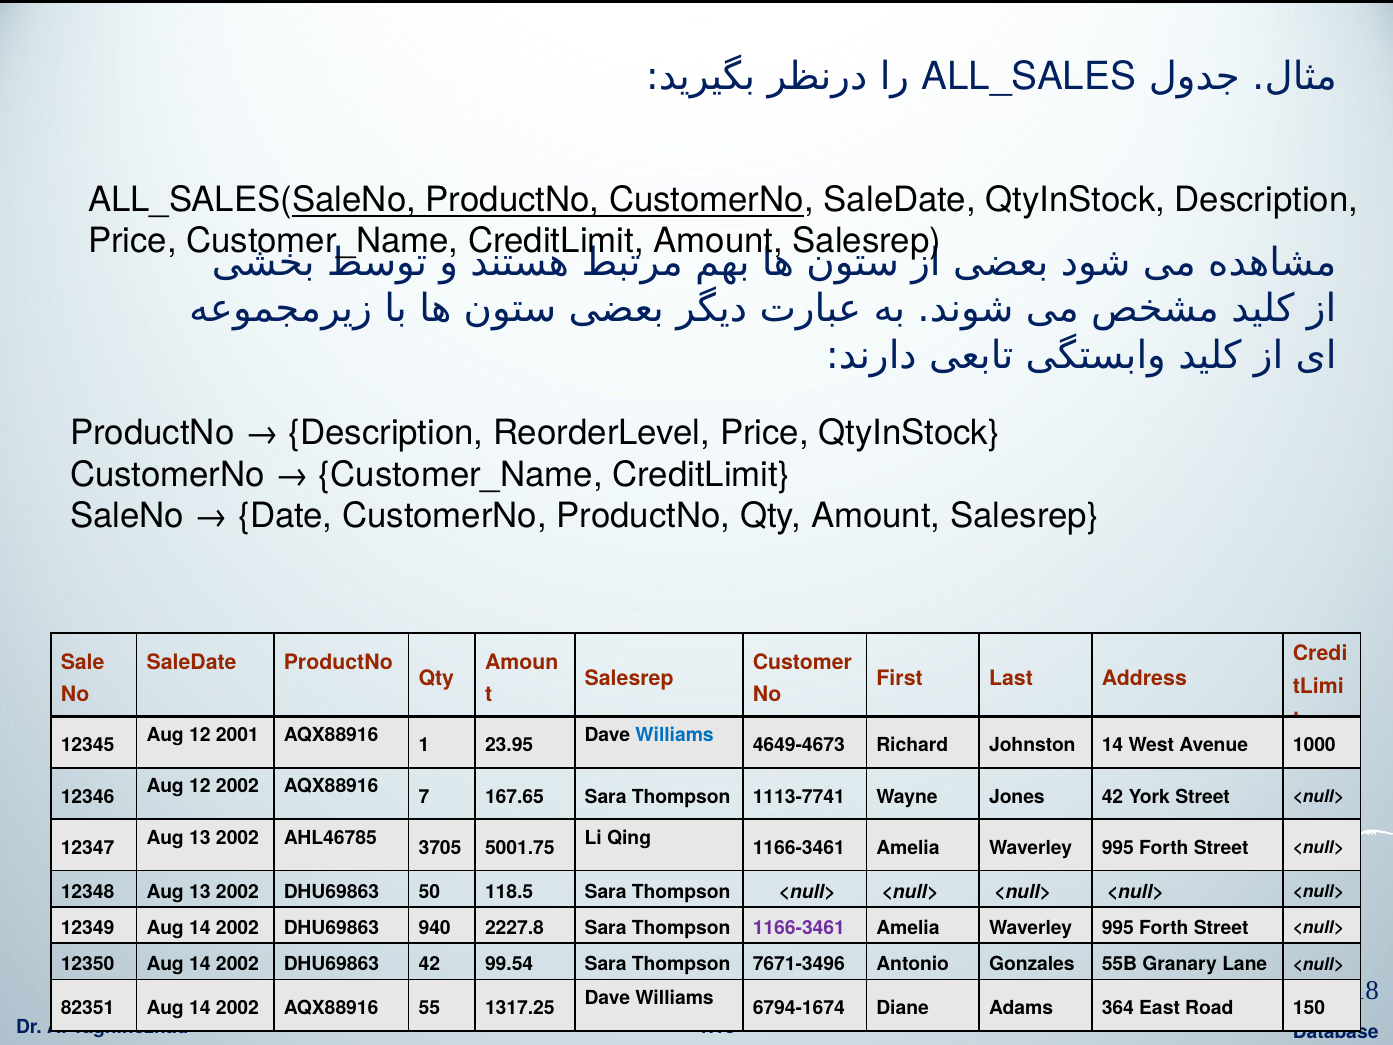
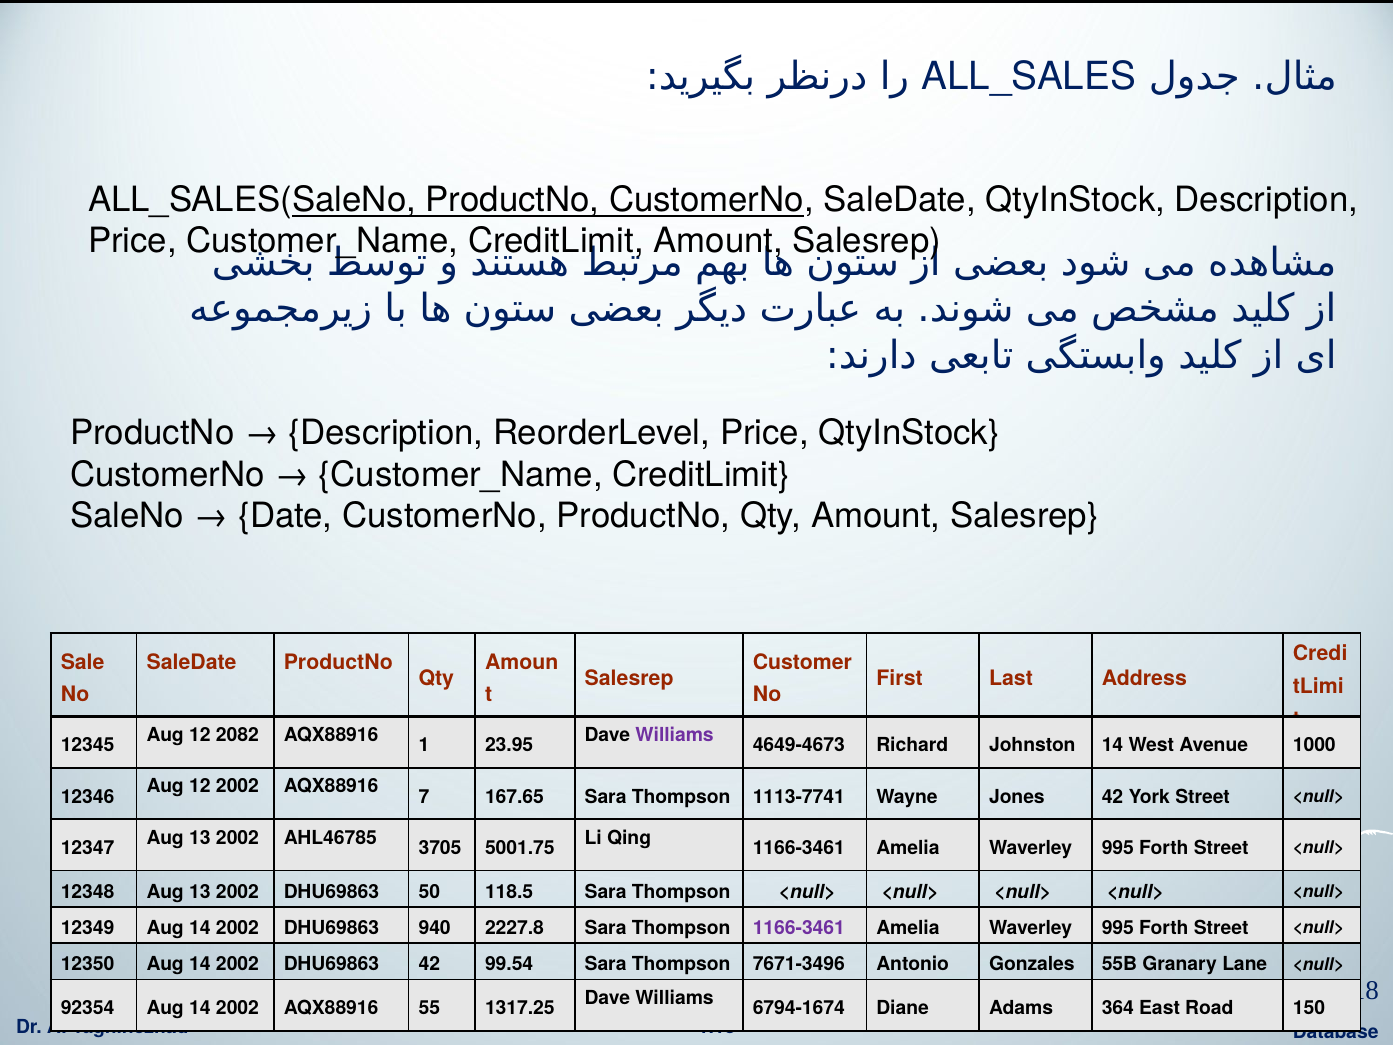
2001: 2001 -> 2082
Williams at (675, 735) colour: blue -> purple
82351: 82351 -> 92354
